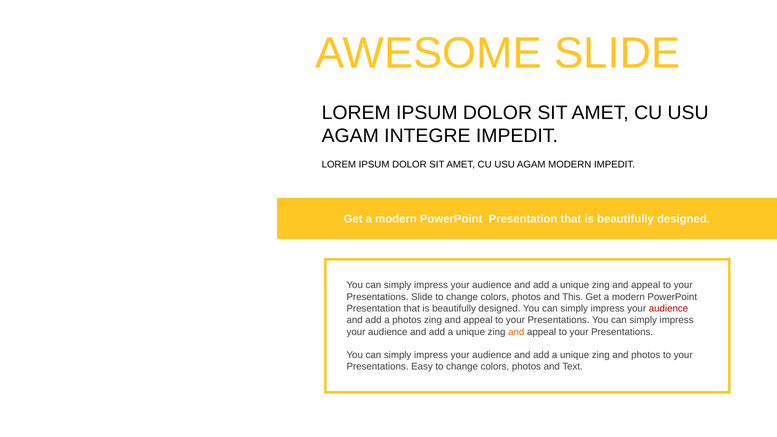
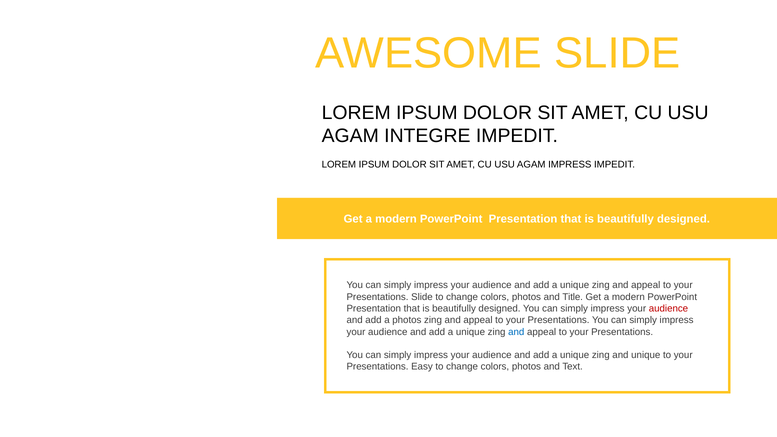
AGAM MODERN: MODERN -> IMPRESS
This: This -> Title
and at (516, 332) colour: orange -> blue
and photos: photos -> unique
